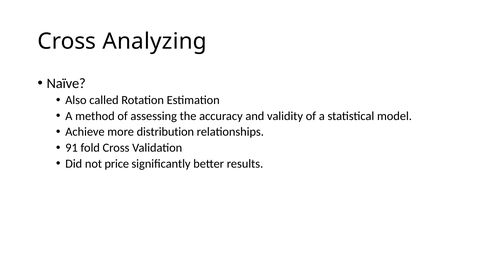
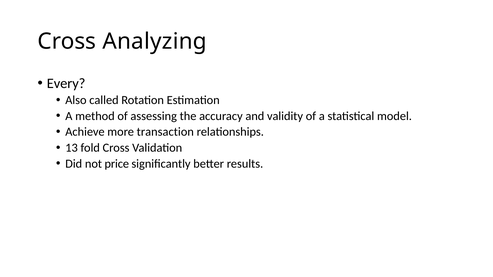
Naïve: Naïve -> Every
distribution: distribution -> transaction
91: 91 -> 13
